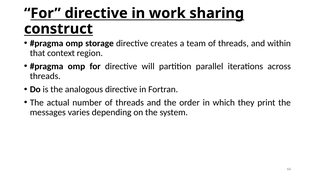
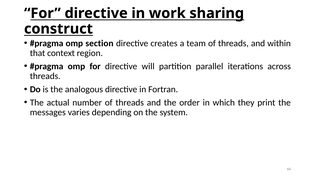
storage: storage -> section
